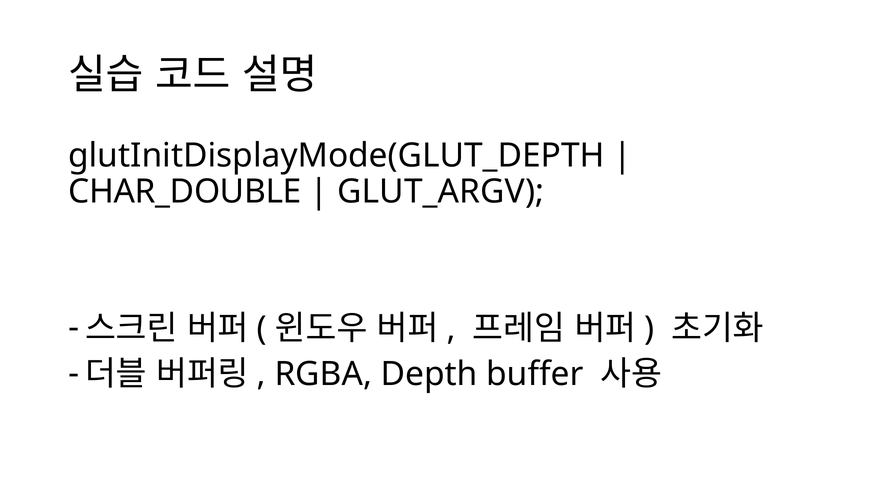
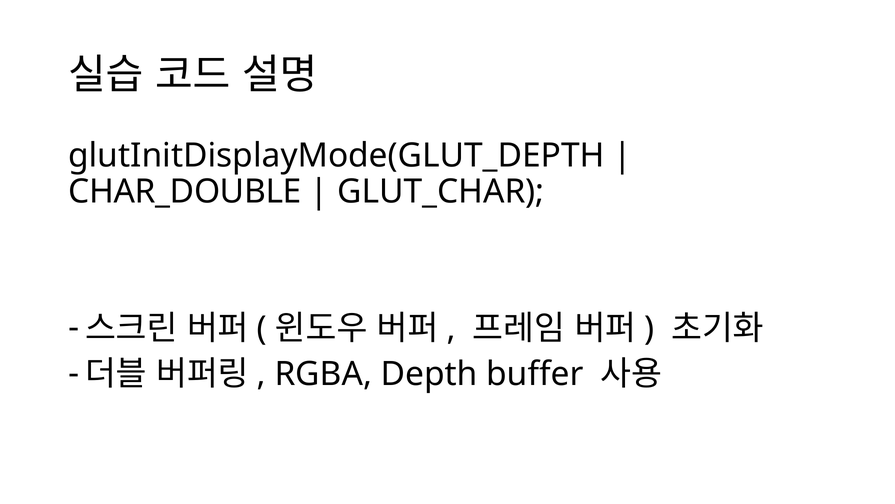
GLUT_ARGV: GLUT_ARGV -> GLUT_CHAR
